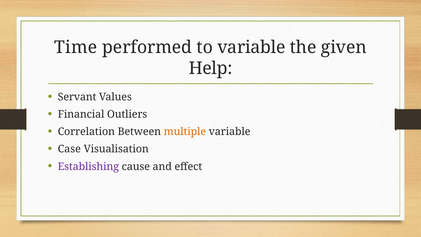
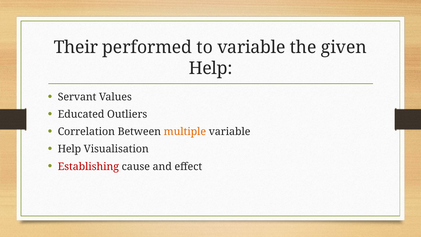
Time: Time -> Their
Financial: Financial -> Educated
Case at (69, 149): Case -> Help
Establishing colour: purple -> red
